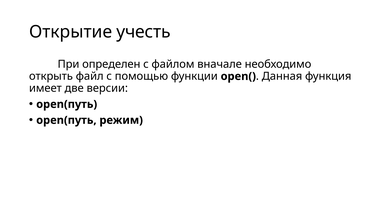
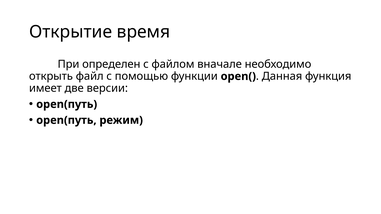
учесть: учесть -> время
